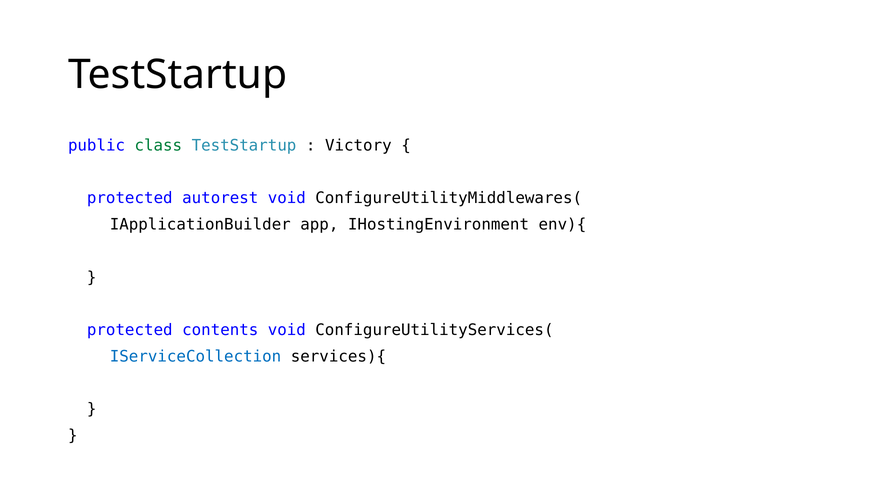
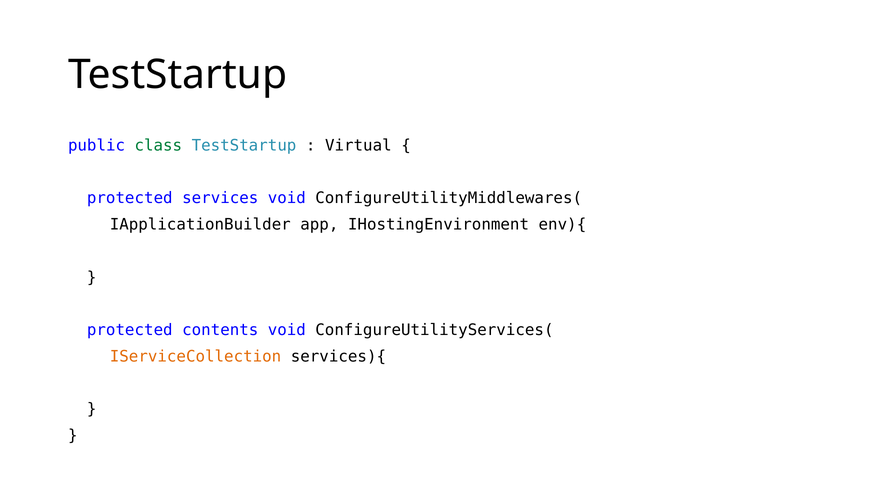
Victory: Victory -> Virtual
autorest: autorest -> services
IServiceCollection colour: blue -> orange
